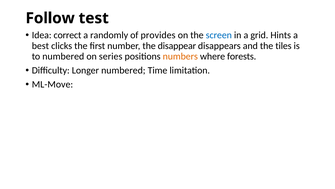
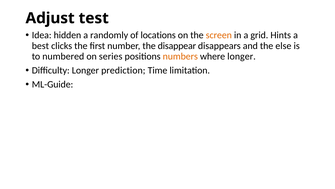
Follow: Follow -> Adjust
correct: correct -> hidden
provides: provides -> locations
screen colour: blue -> orange
tiles: tiles -> else
where forests: forests -> longer
Longer numbered: numbered -> prediction
ML-Move: ML-Move -> ML-Guide
